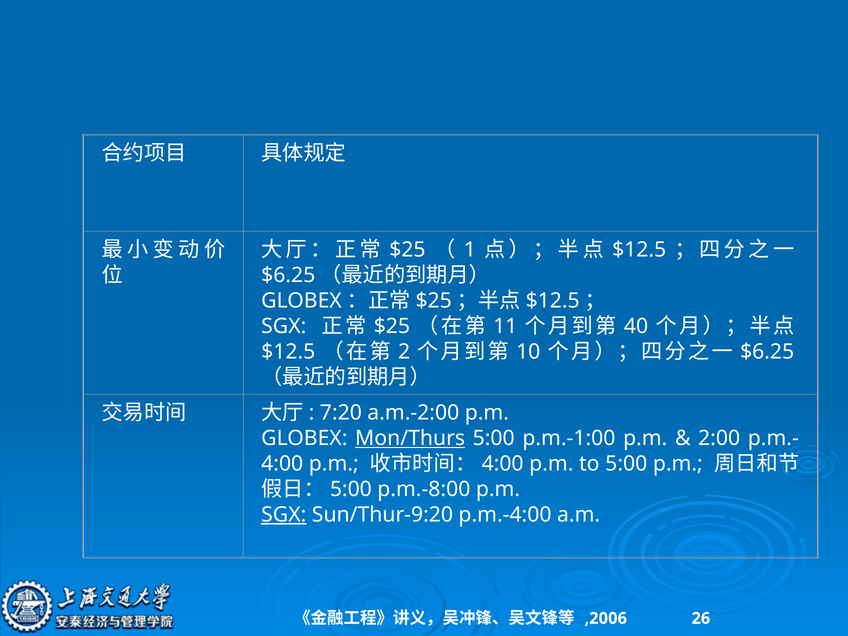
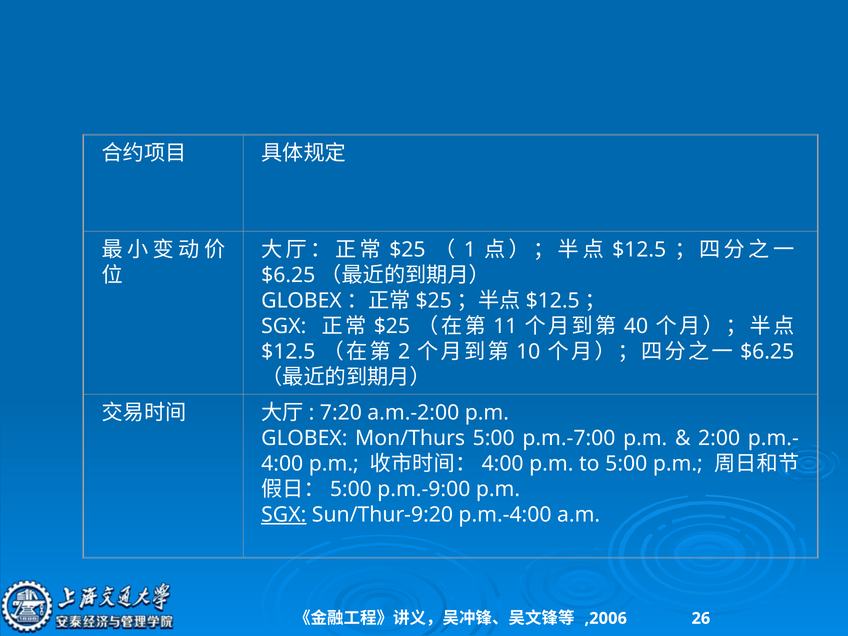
Mon/Thurs underline: present -> none
p.m.-1:00: p.m.-1:00 -> p.m.-7:00
p.m.-8:00: p.m.-8:00 -> p.m.-9:00
